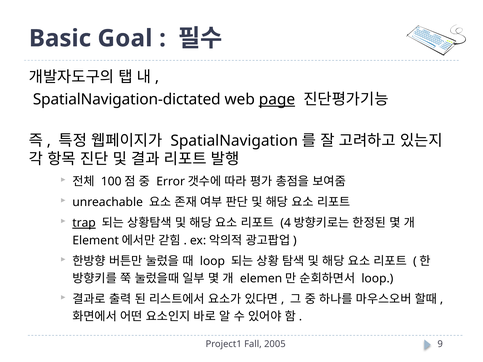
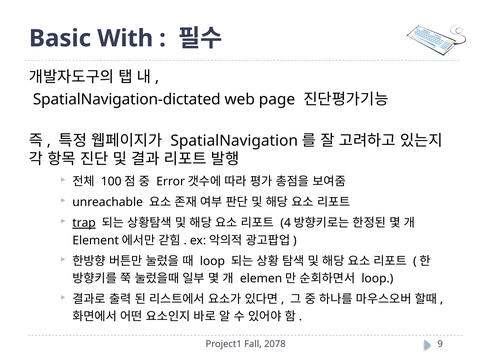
Goal: Goal -> With
page underline: present -> none
2005: 2005 -> 2078
